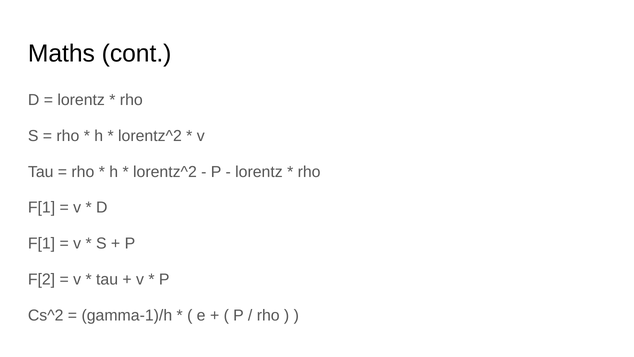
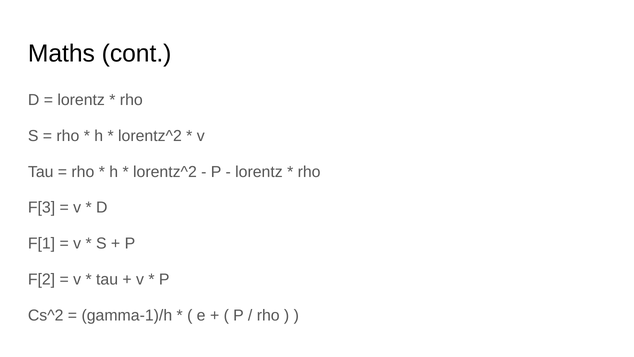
F[1 at (42, 208): F[1 -> F[3
